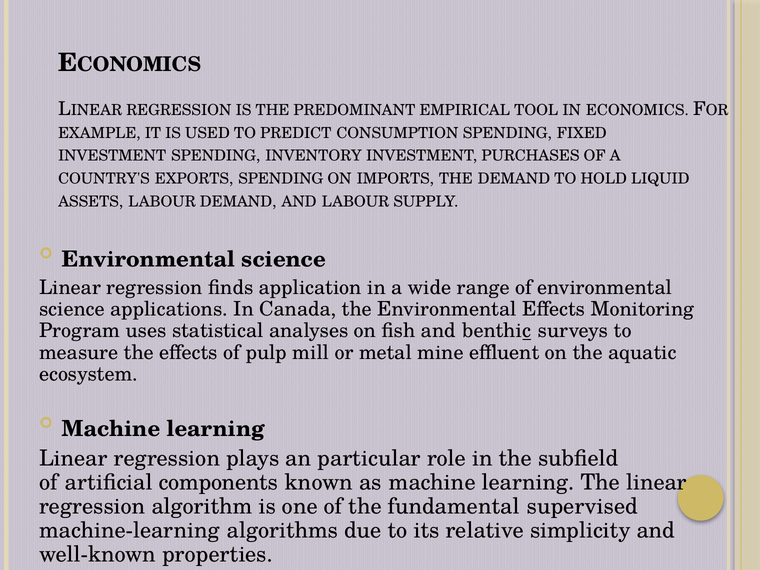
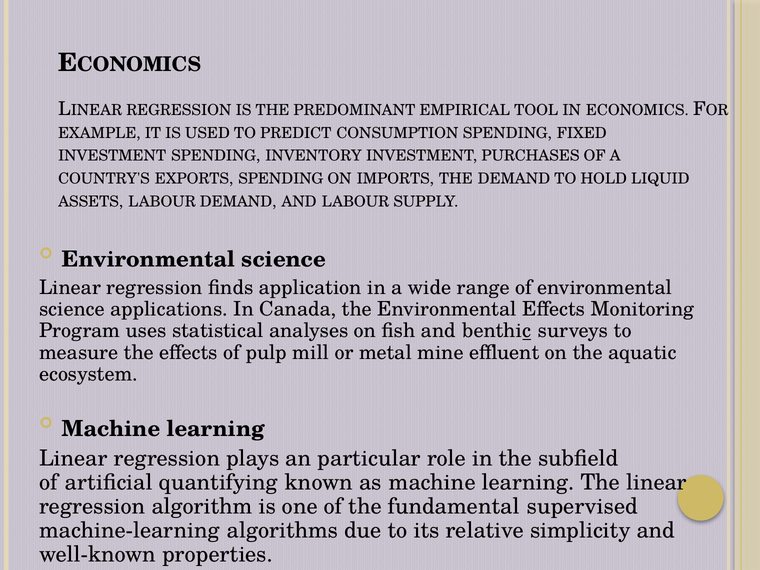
components: components -> quantifying
